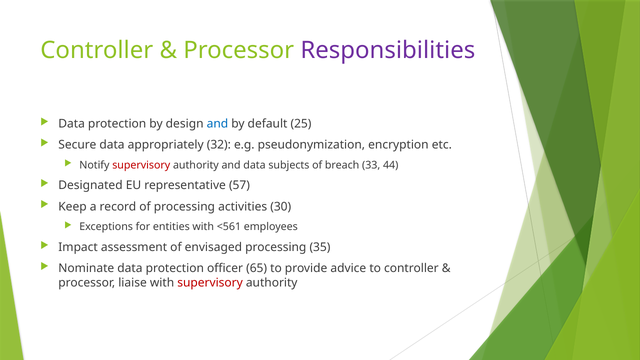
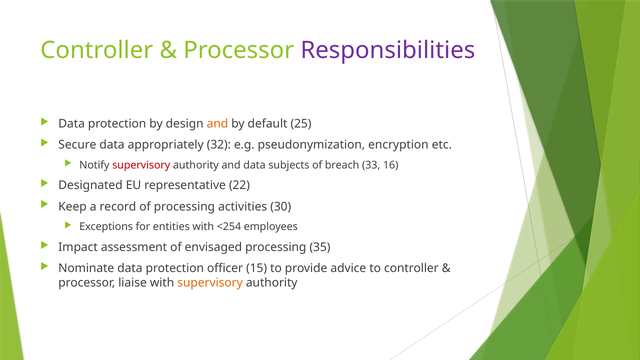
and at (217, 124) colour: blue -> orange
44: 44 -> 16
57: 57 -> 22
<561: <561 -> <254
65: 65 -> 15
supervisory at (210, 283) colour: red -> orange
